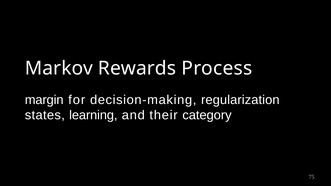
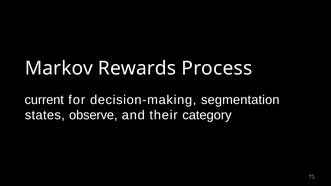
margin: margin -> current
regularization: regularization -> segmentation
learning: learning -> observe
